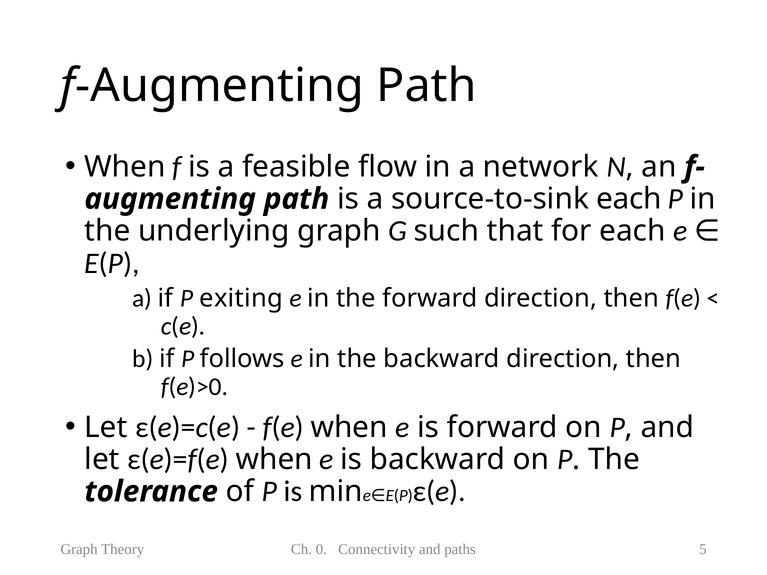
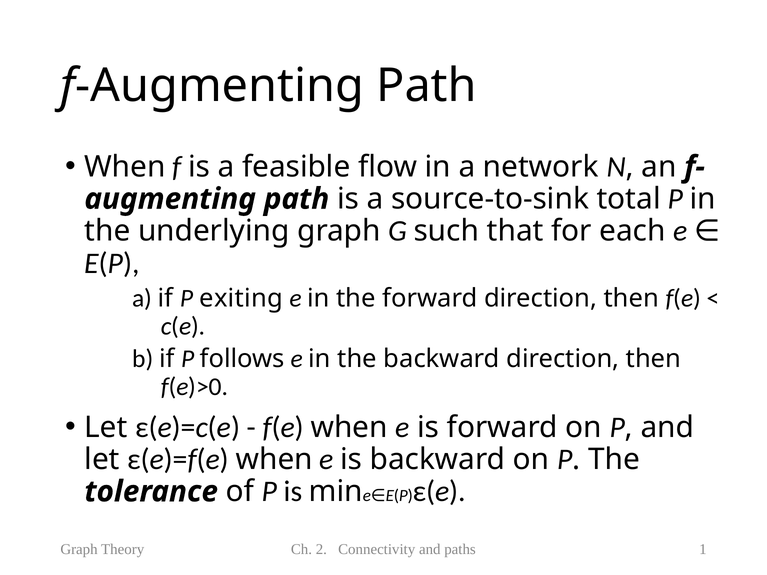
source-to-sink each: each -> total
0: 0 -> 2
5: 5 -> 1
